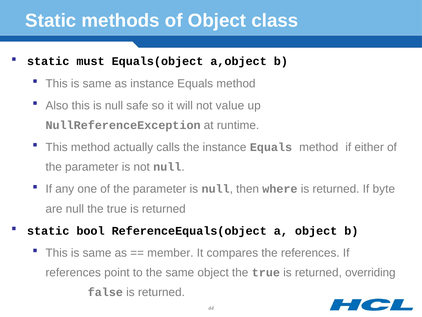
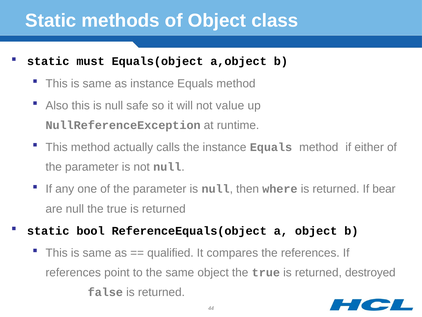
byte: byte -> bear
member: member -> qualified
overriding: overriding -> destroyed
